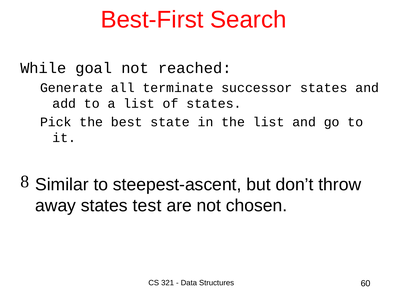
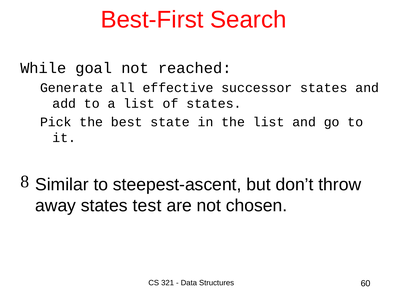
terminate: terminate -> effective
